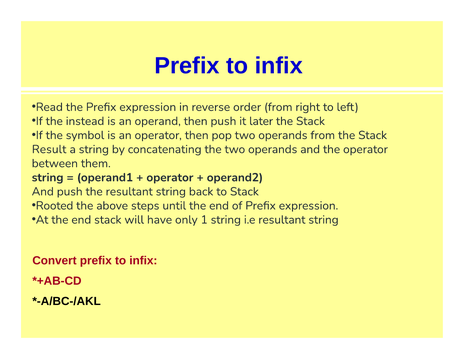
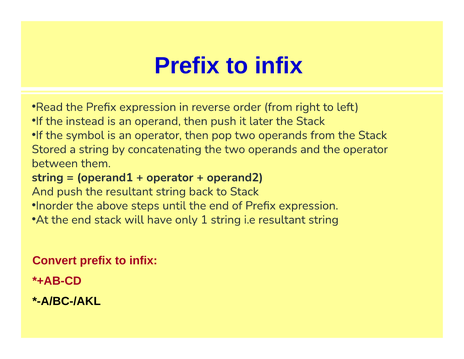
Result: Result -> Stored
Rooted: Rooted -> Inorder
